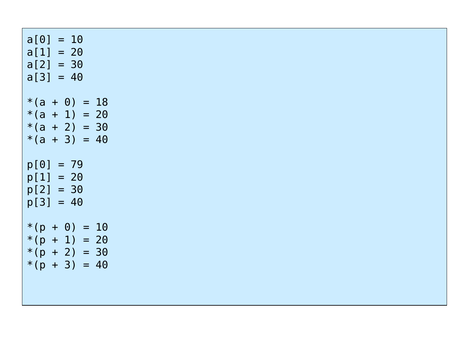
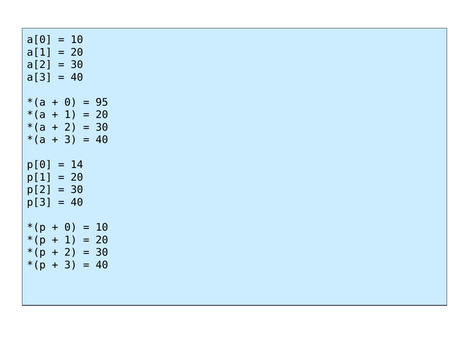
18: 18 -> 95
79: 79 -> 14
